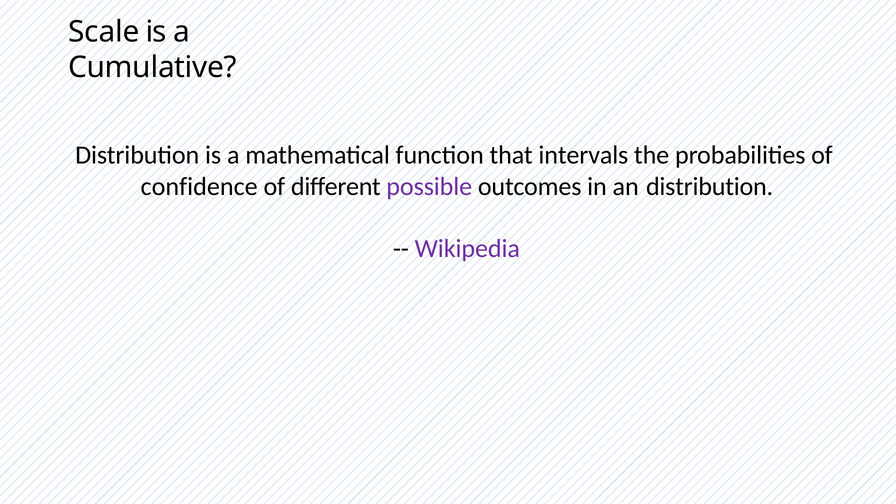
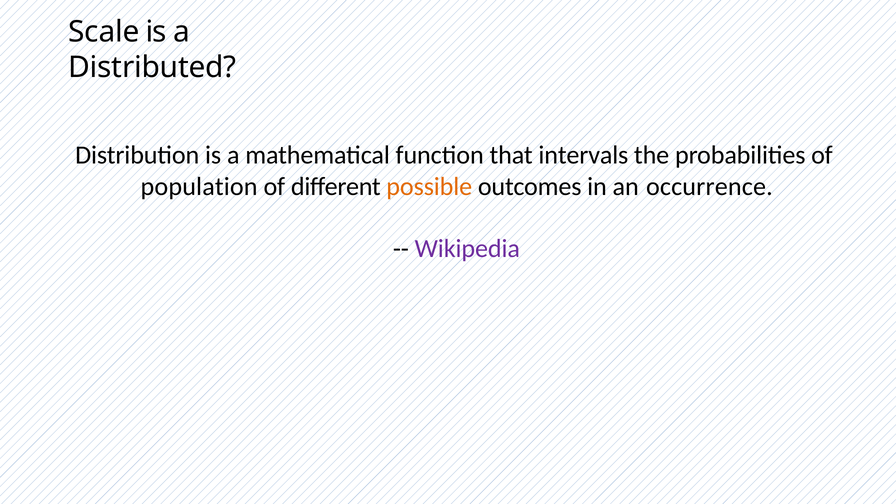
Cumulative: Cumulative -> Distributed
confidence: confidence -> population
possible colour: purple -> orange
an distribution: distribution -> occurrence
